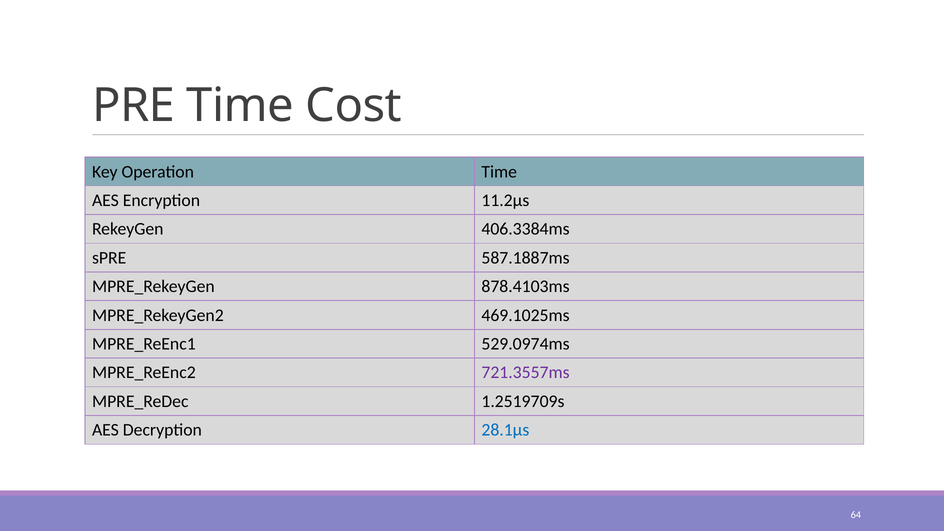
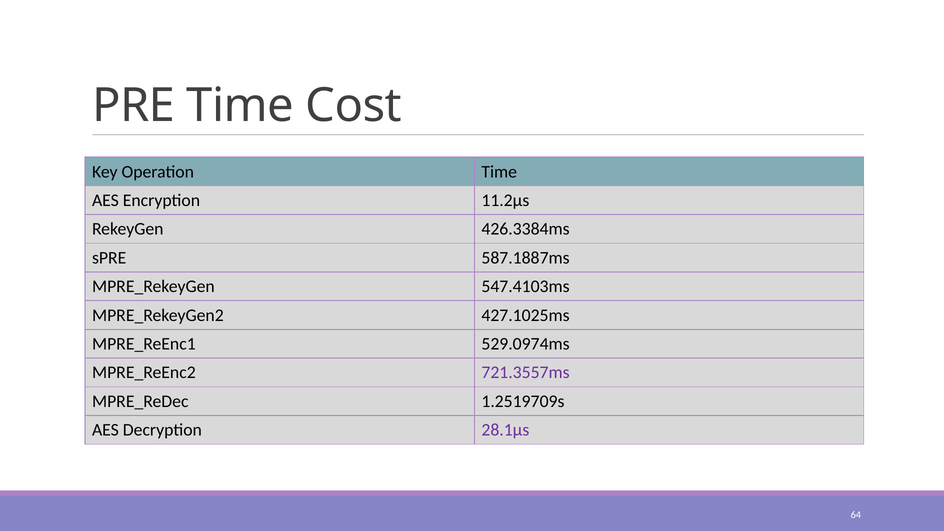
406.3384ms: 406.3384ms -> 426.3384ms
878.4103ms: 878.4103ms -> 547.4103ms
469.1025ms: 469.1025ms -> 427.1025ms
28.1µs colour: blue -> purple
